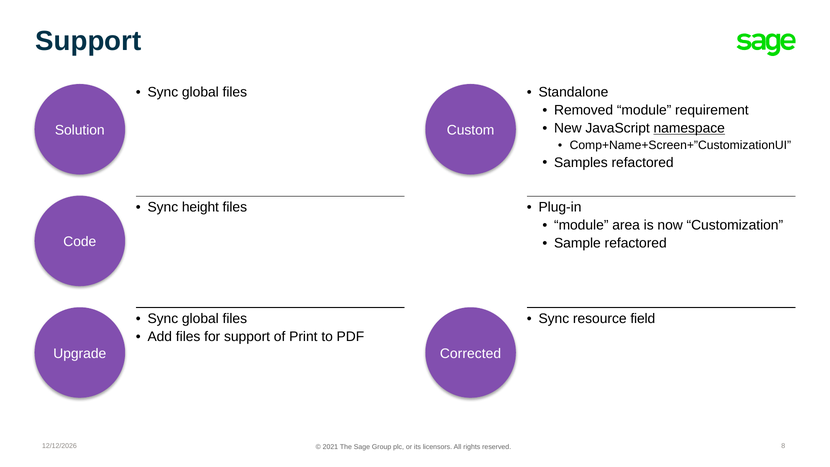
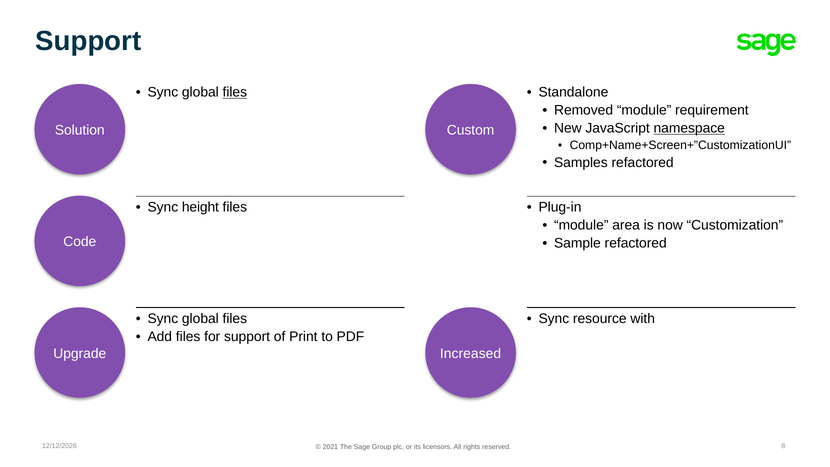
files at (235, 92) underline: none -> present
field: field -> with
Corrected: Corrected -> Increased
